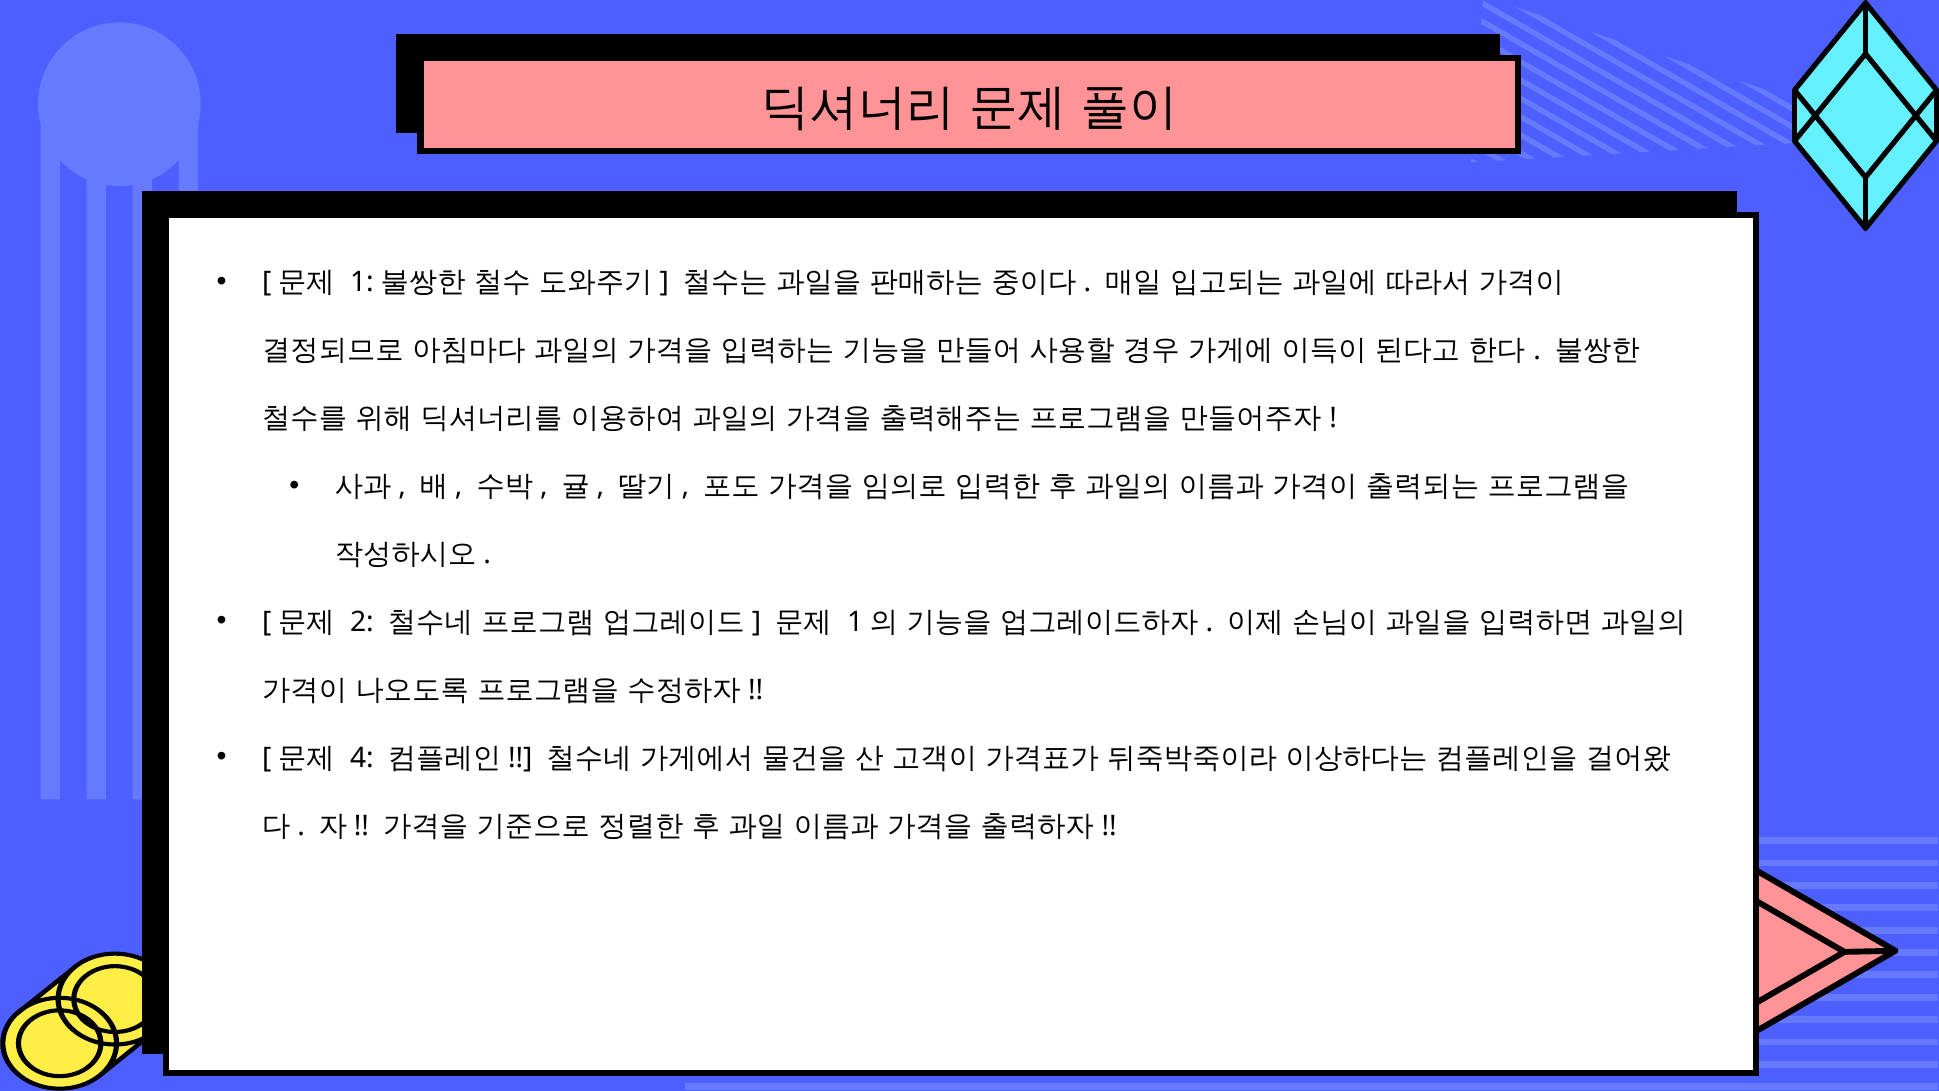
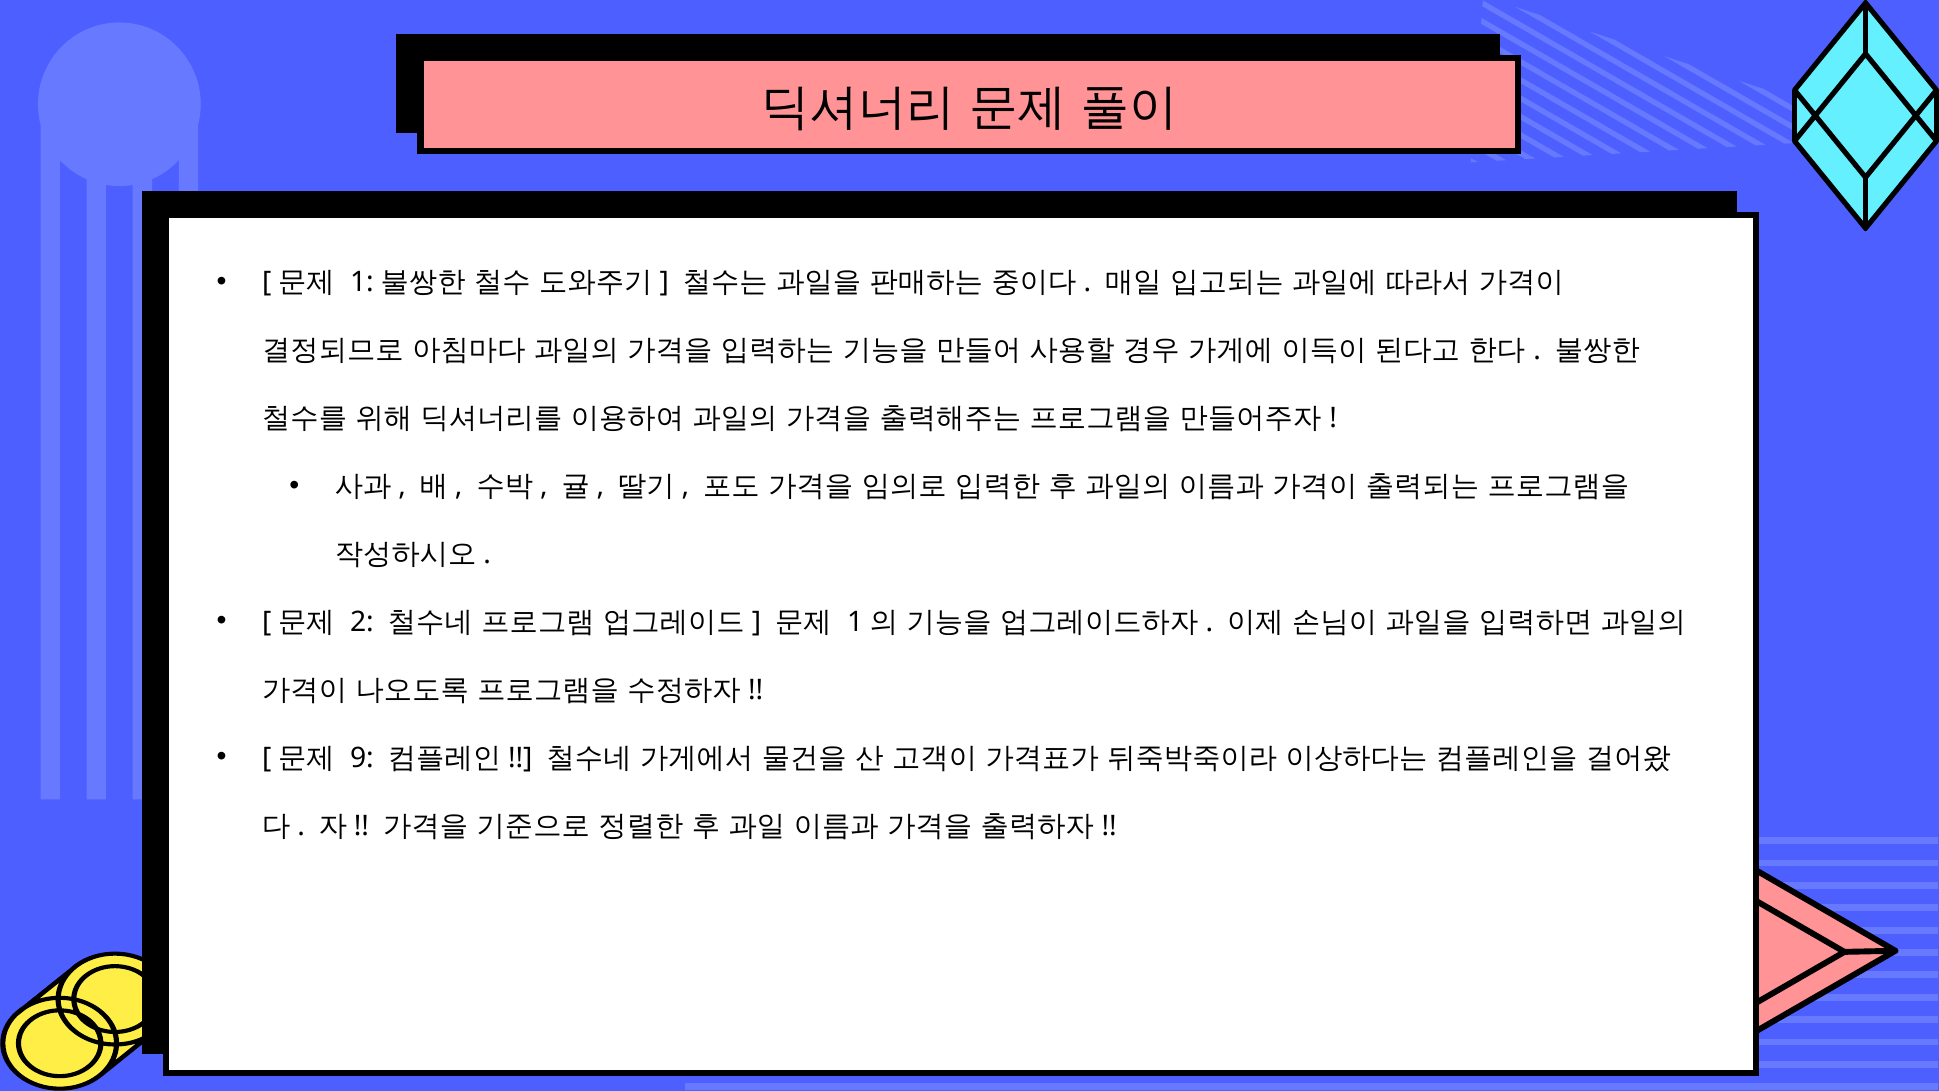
4: 4 -> 9
